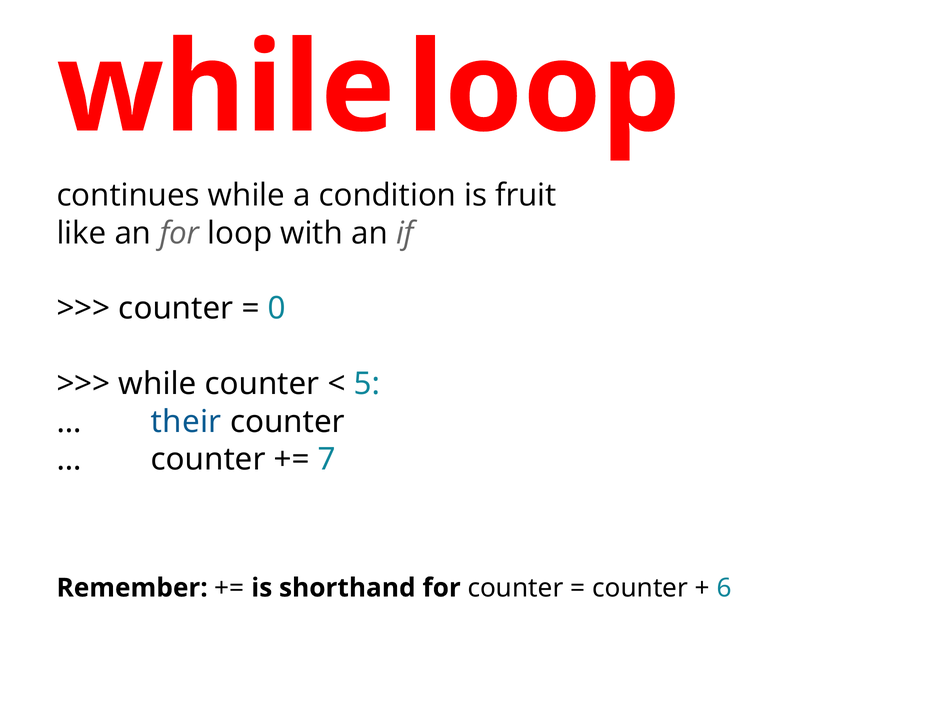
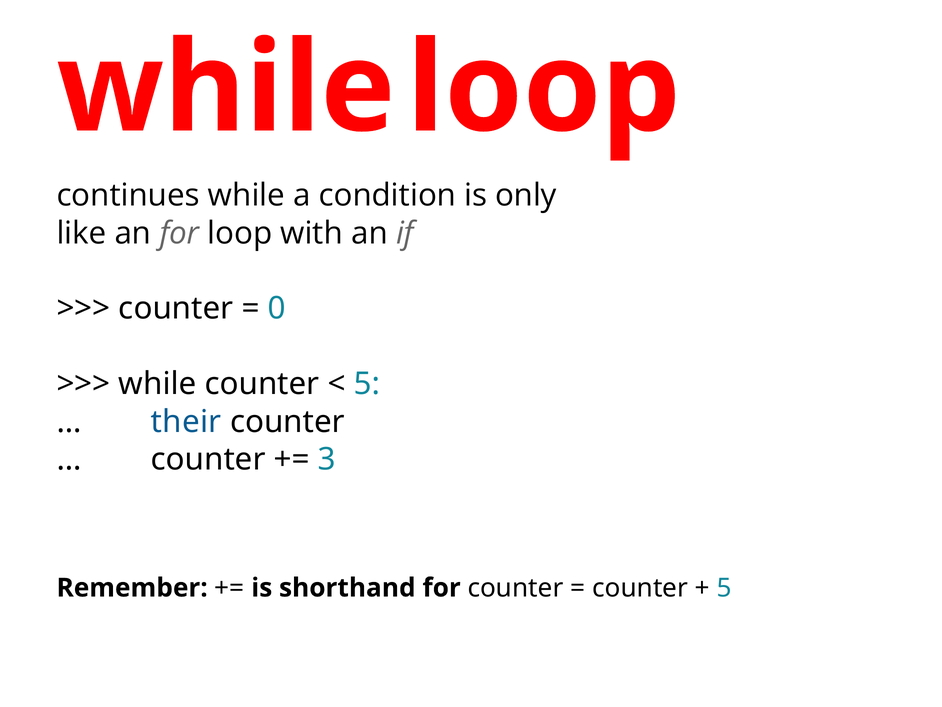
fruit: fruit -> only
7: 7 -> 3
6 at (724, 587): 6 -> 5
